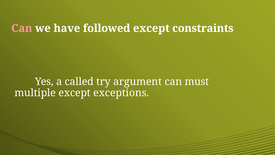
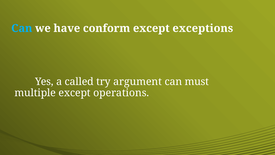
Can at (22, 28) colour: pink -> light blue
followed: followed -> conform
constraints: constraints -> exceptions
exceptions: exceptions -> operations
